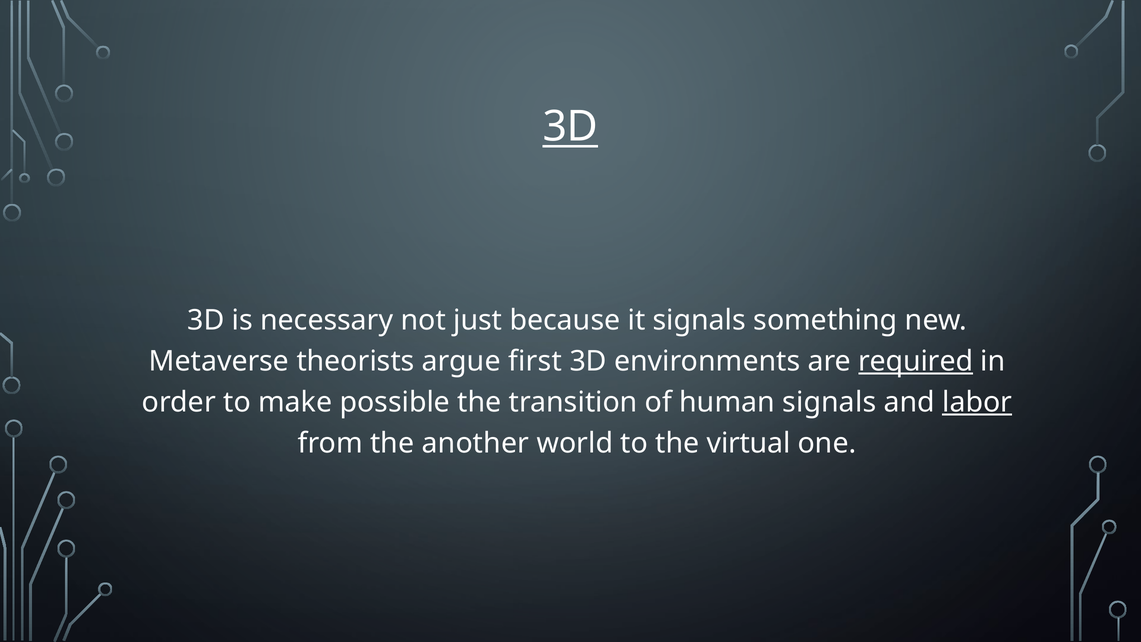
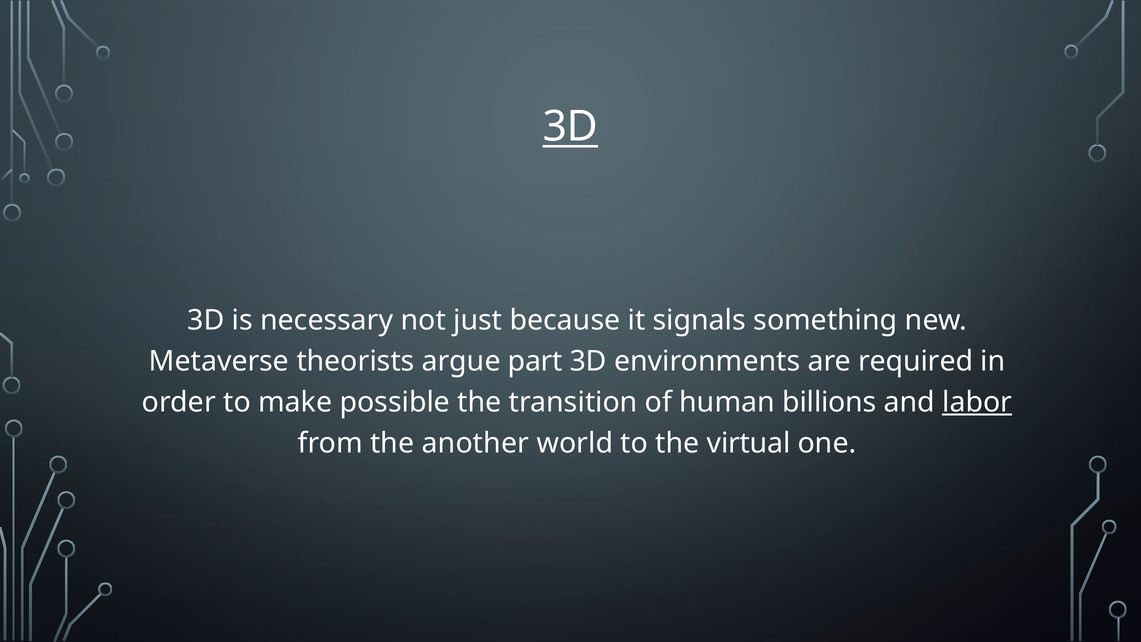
first: first -> part
required underline: present -> none
human signals: signals -> billions
